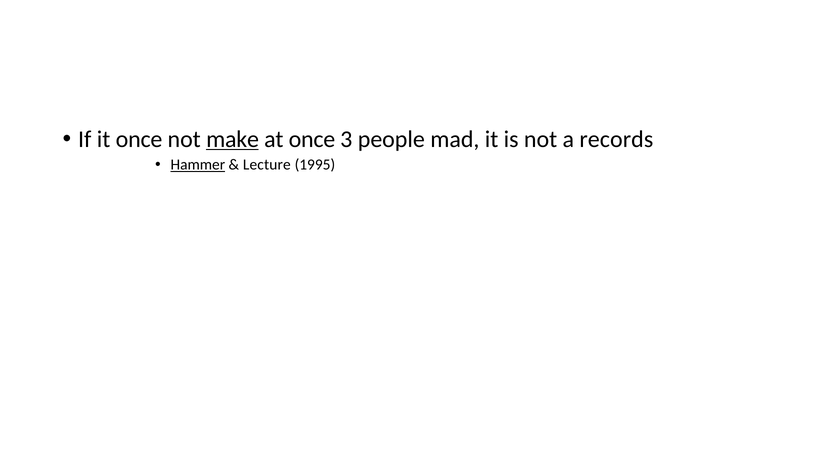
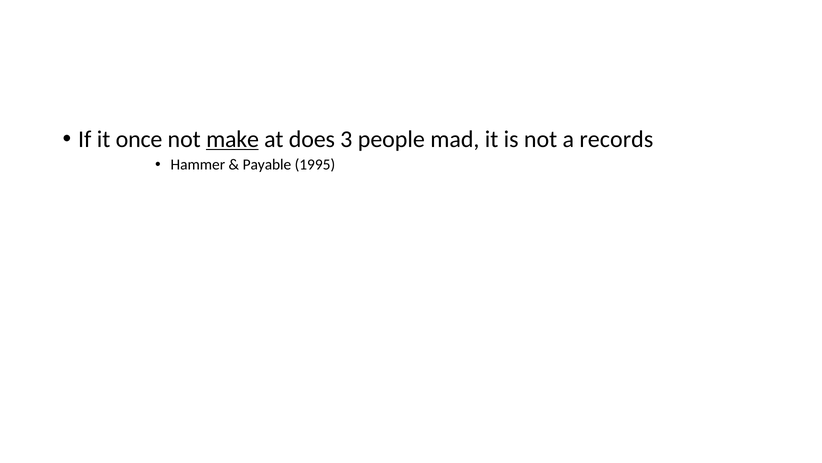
at once: once -> does
Hammer underline: present -> none
Lecture: Lecture -> Payable
